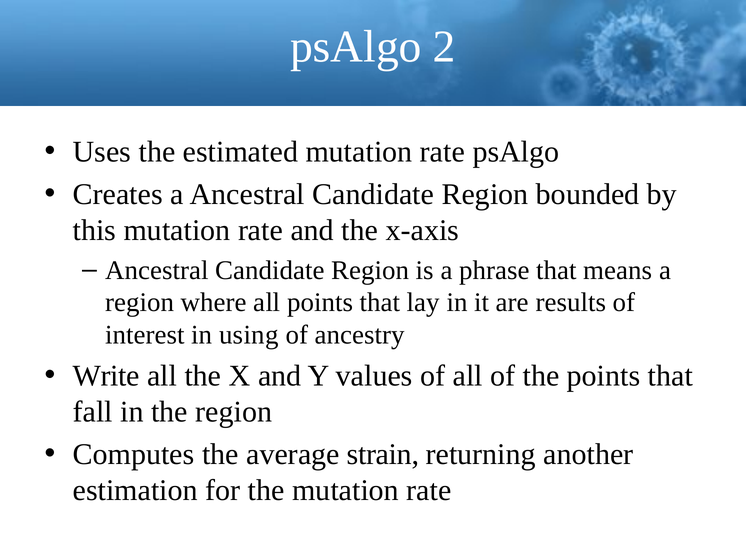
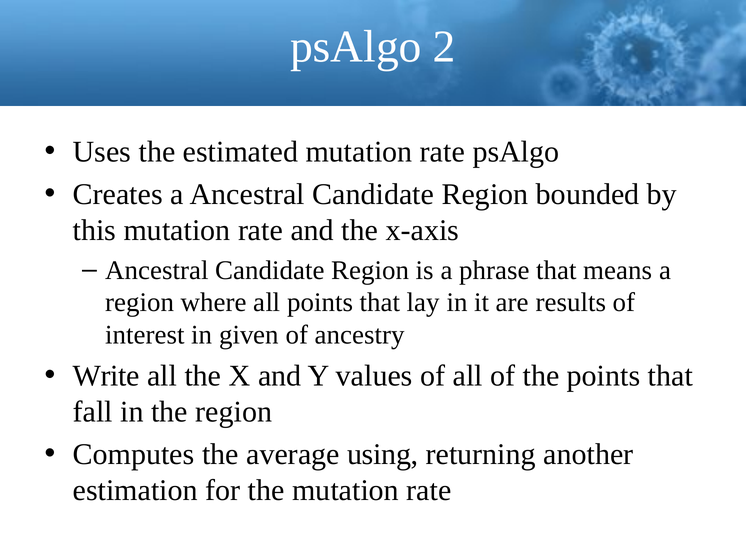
using: using -> given
strain: strain -> using
